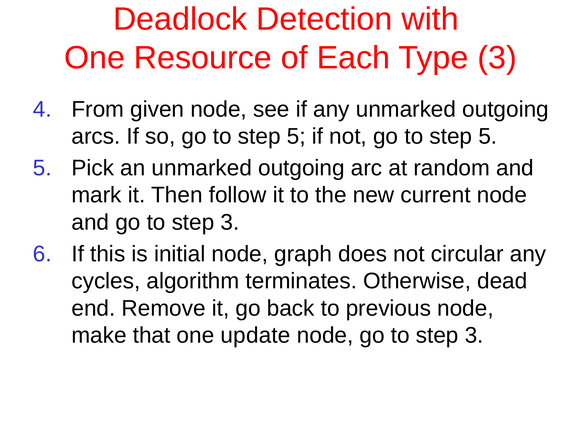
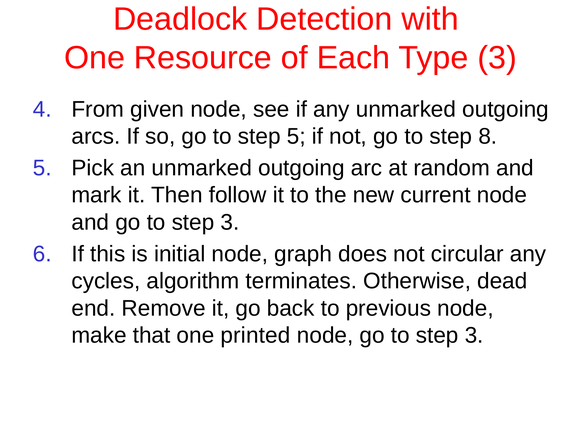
5 at (488, 136): 5 -> 8
update: update -> printed
